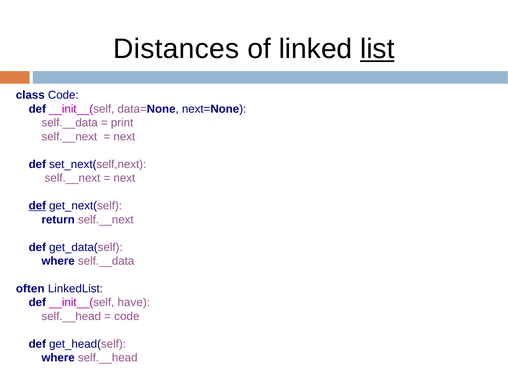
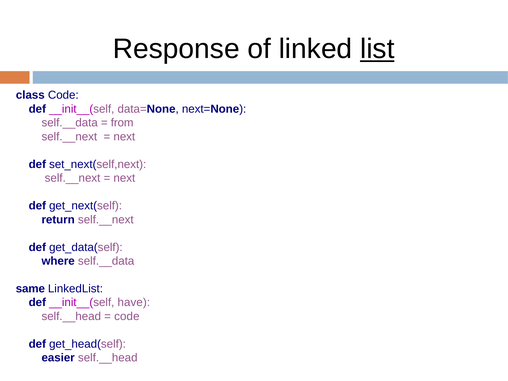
Distances: Distances -> Response
print: print -> from
def at (37, 206) underline: present -> none
often: often -> same
where at (58, 358): where -> easier
